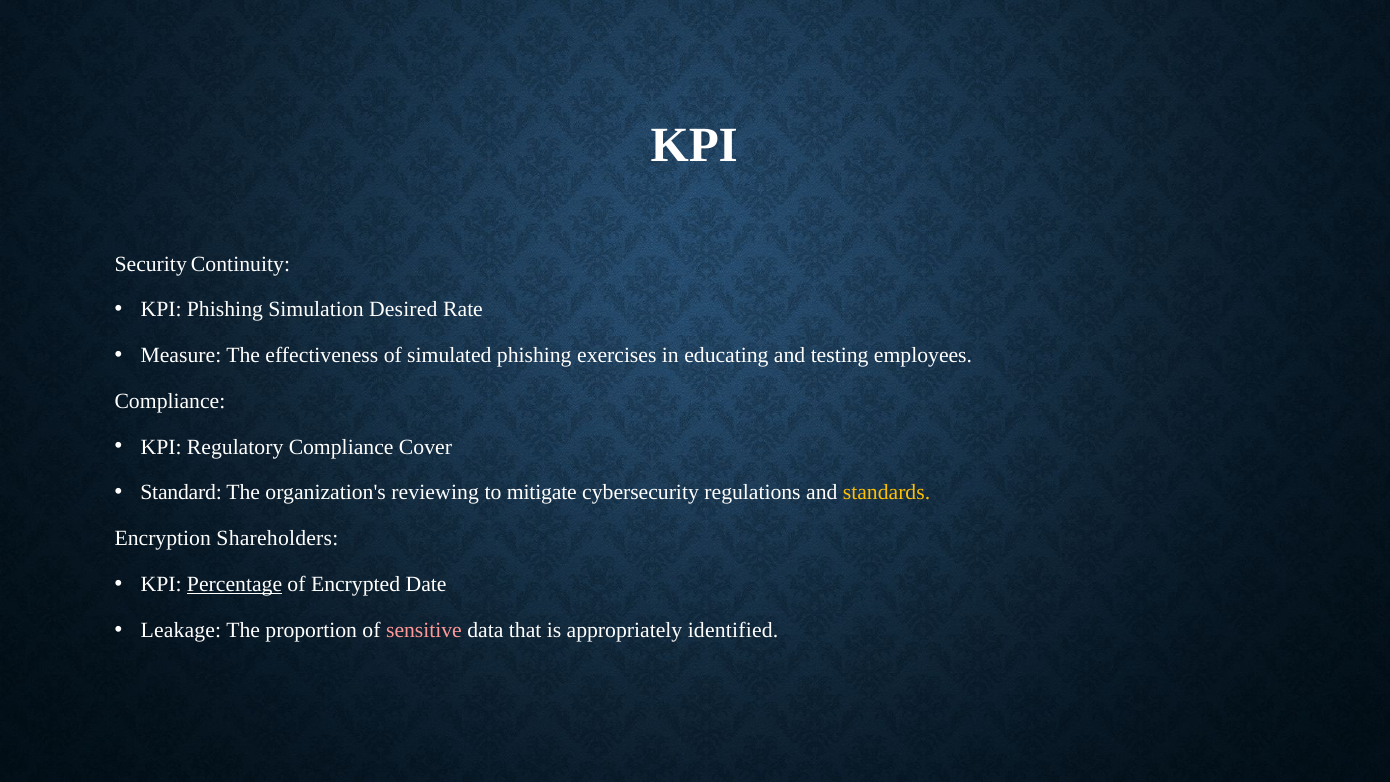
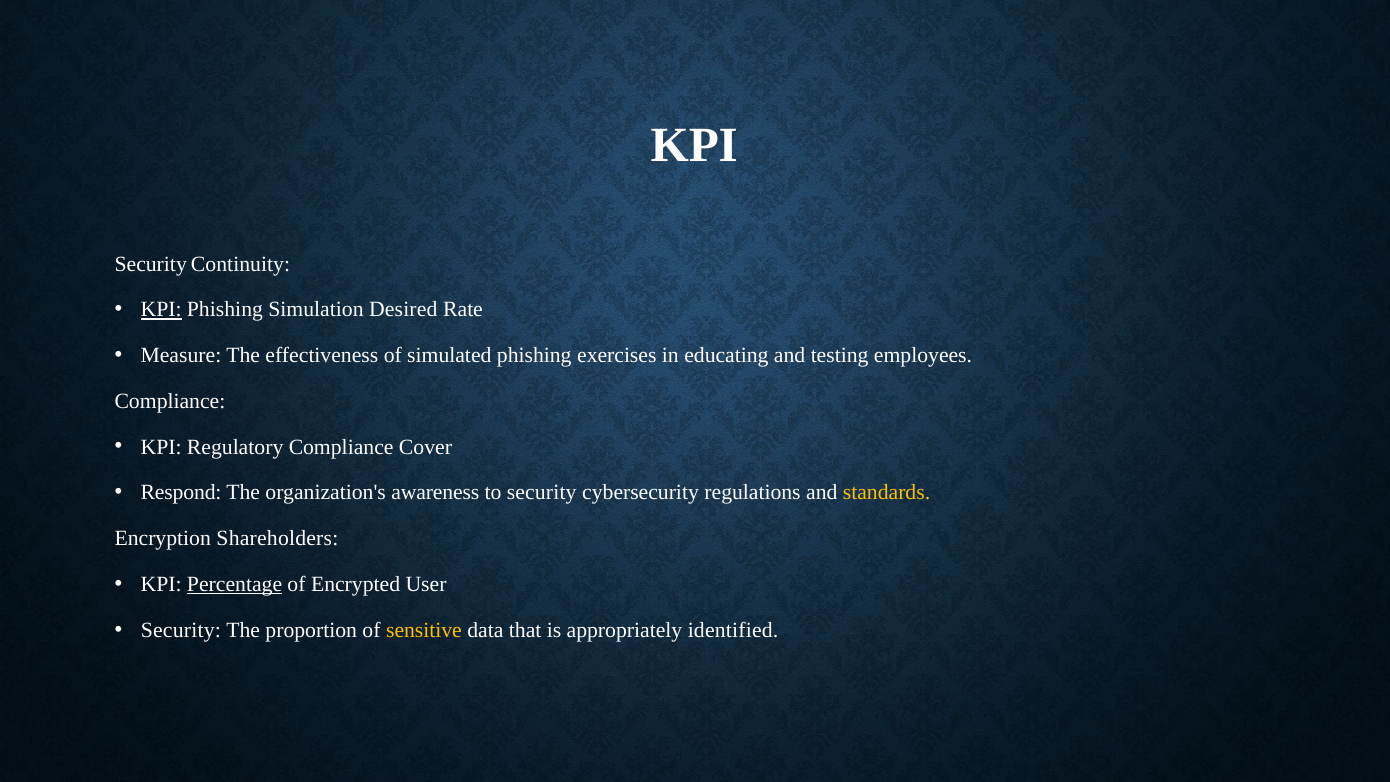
KPI at (161, 310) underline: none -> present
Standard: Standard -> Respond
reviewing: reviewing -> awareness
to mitigate: mitigate -> security
Date: Date -> User
Leakage at (181, 630): Leakage -> Security
sensitive colour: pink -> yellow
